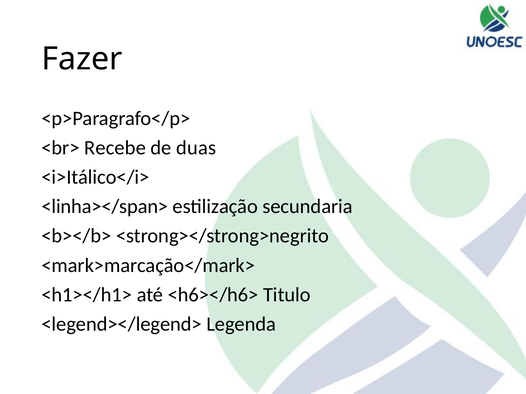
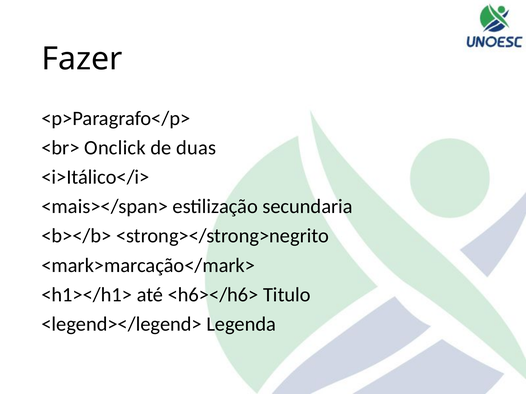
Recebe: Recebe -> Onclick
<linha></span>: <linha></span> -> <mais></span>
